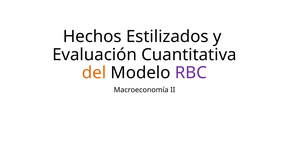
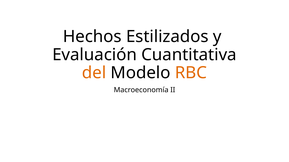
RBC colour: purple -> orange
